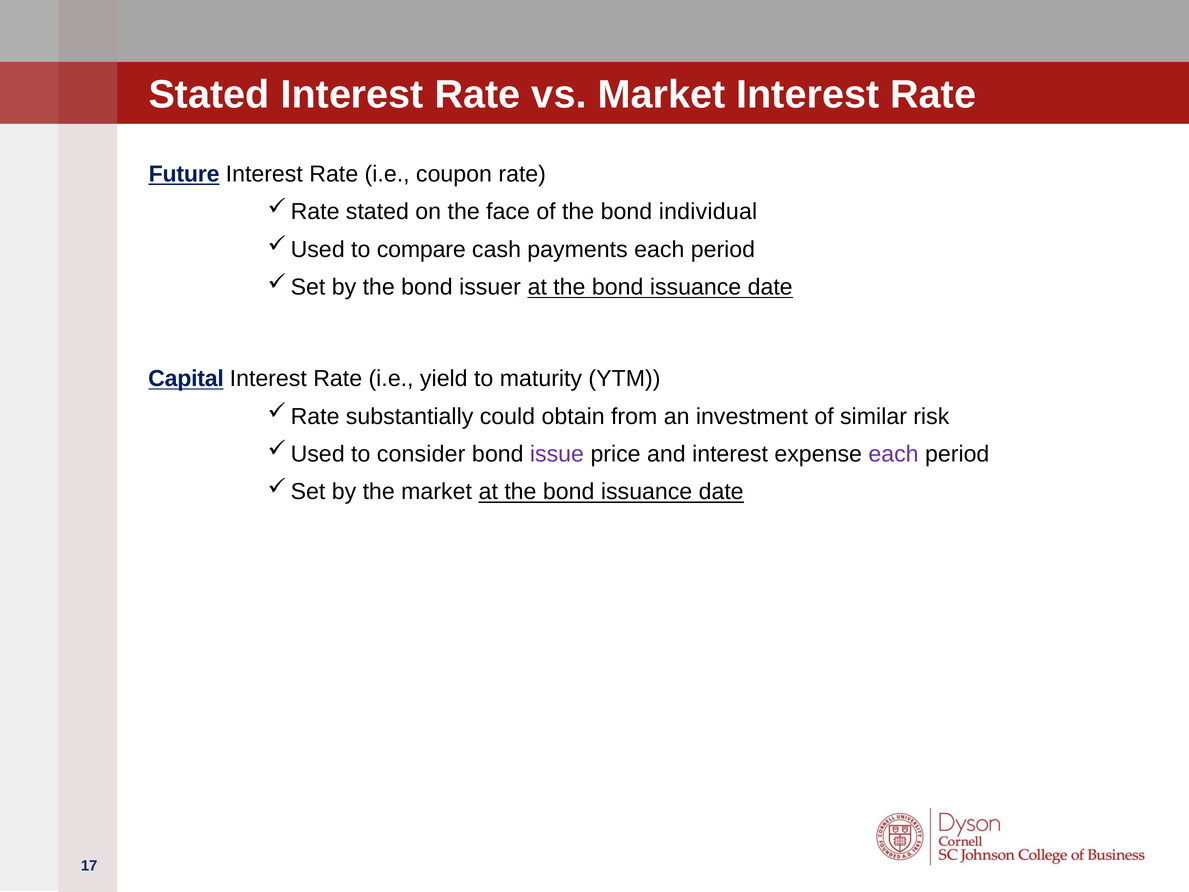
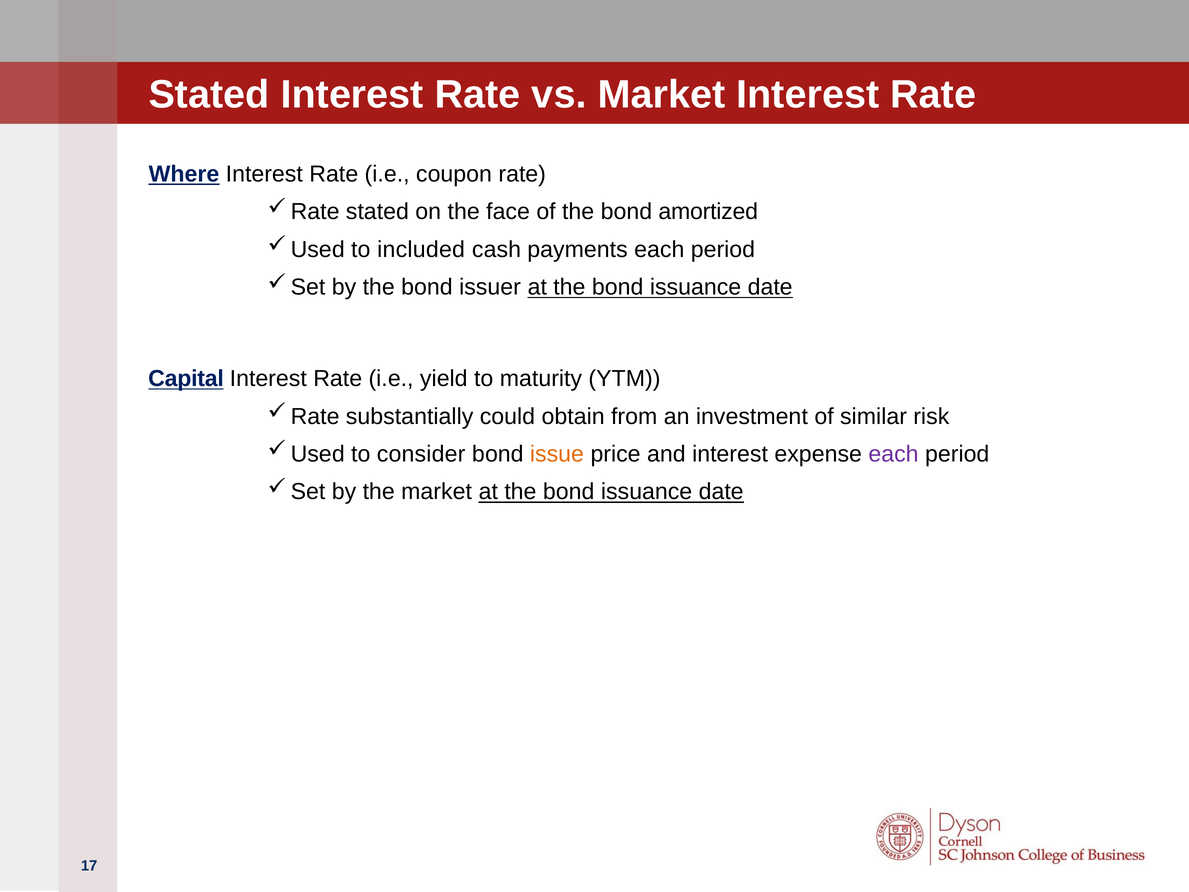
Future: Future -> Where
individual: individual -> amortized
compare: compare -> included
issue colour: purple -> orange
